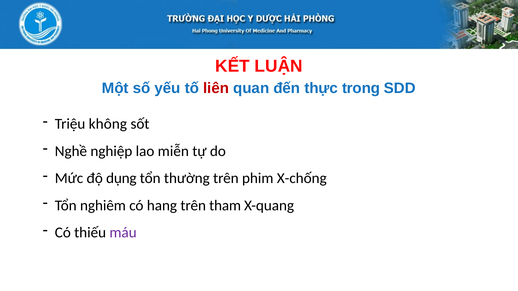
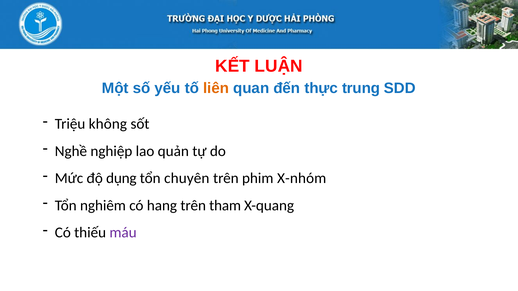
liên colour: red -> orange
trong: trong -> trung
miễn: miễn -> quản
thường: thường -> chuyên
X-chống: X-chống -> X-nhóm
